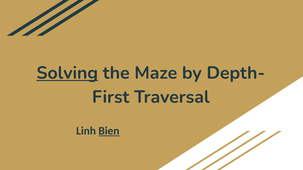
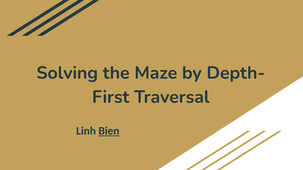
Solving underline: present -> none
